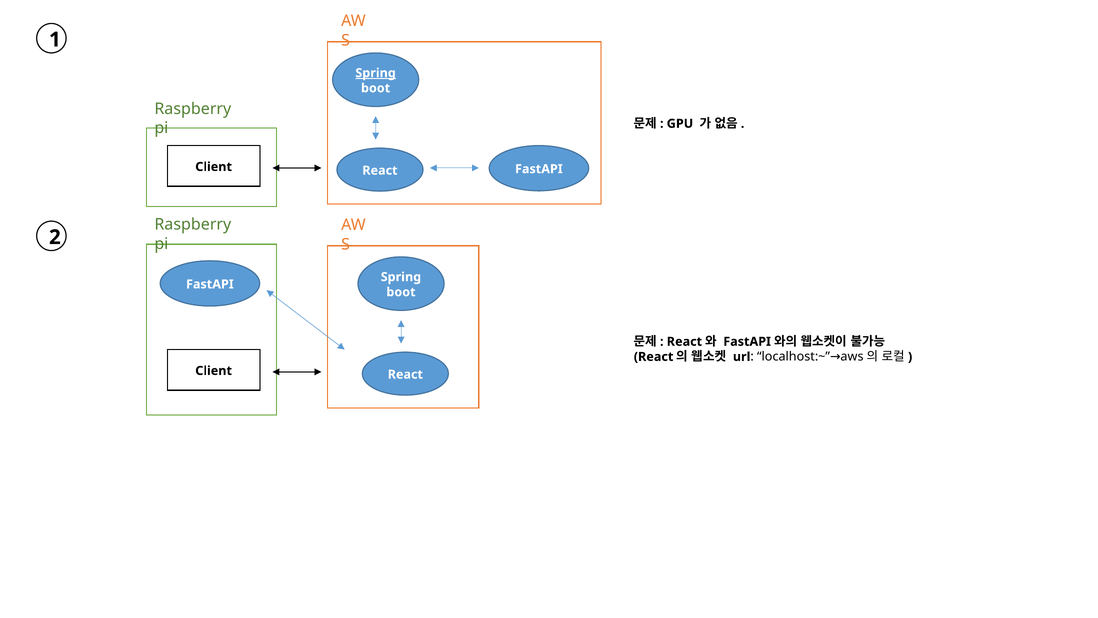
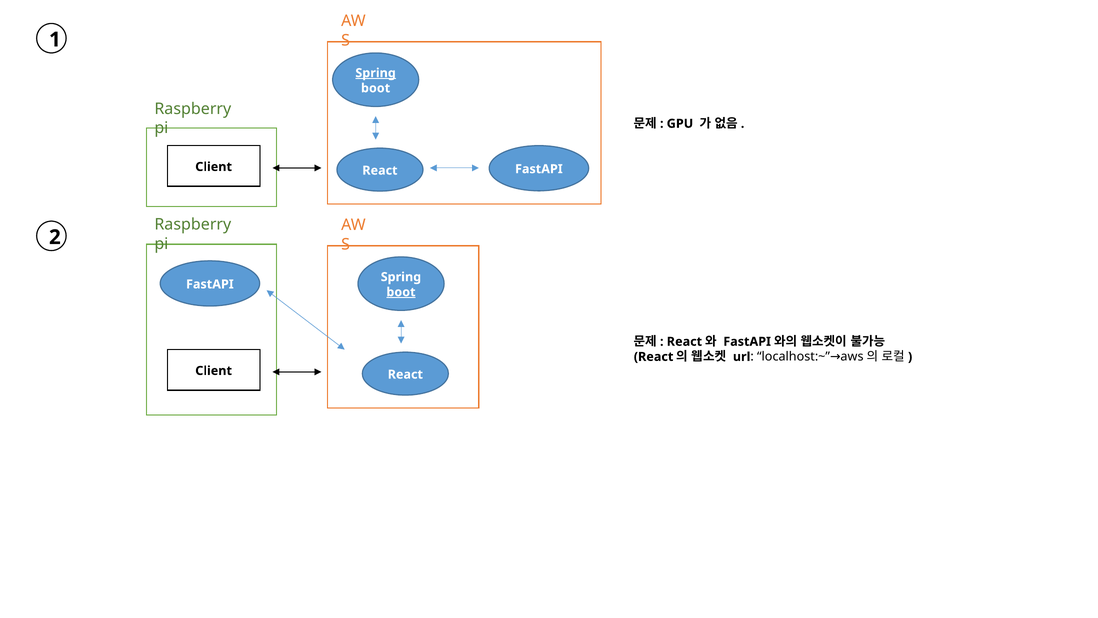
boot at (401, 292) underline: none -> present
